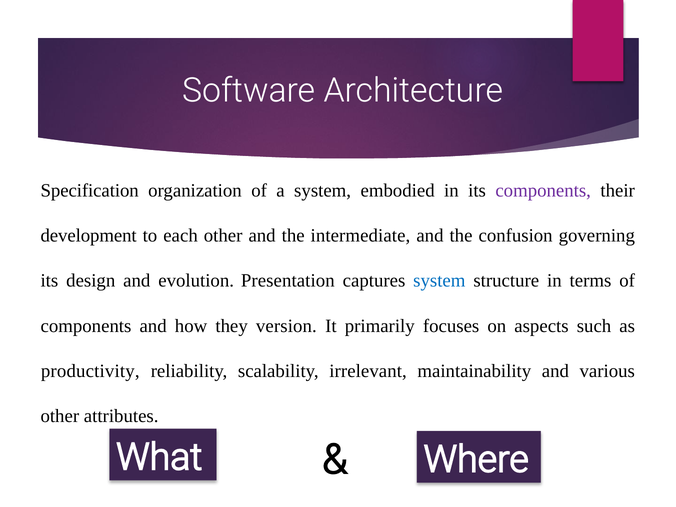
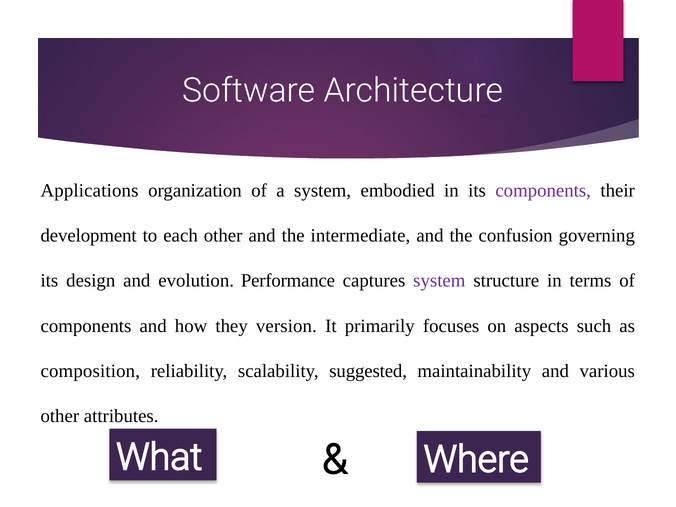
Specification: Specification -> Applications
Presentation: Presentation -> Performance
system at (439, 281) colour: blue -> purple
productivity: productivity -> composition
irrelevant: irrelevant -> suggested
